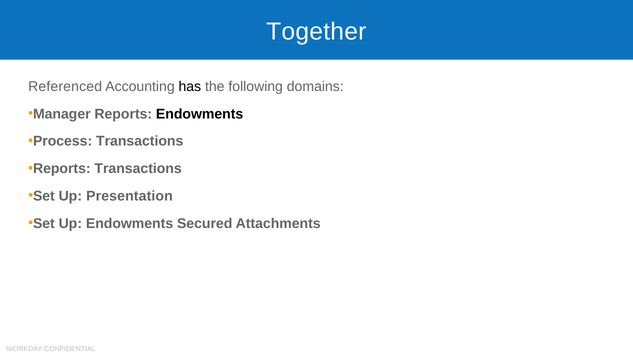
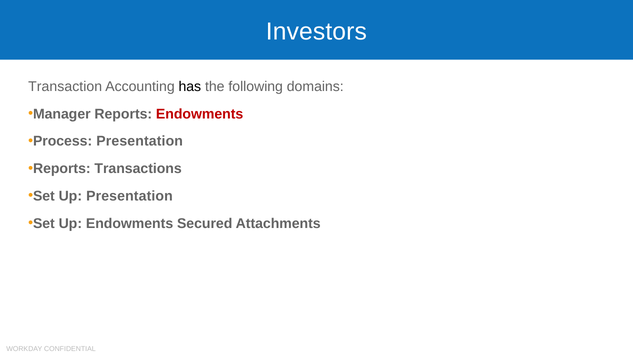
Together: Together -> Investors
Referenced: Referenced -> Transaction
Endowments at (200, 114) colour: black -> red
Process Transactions: Transactions -> Presentation
